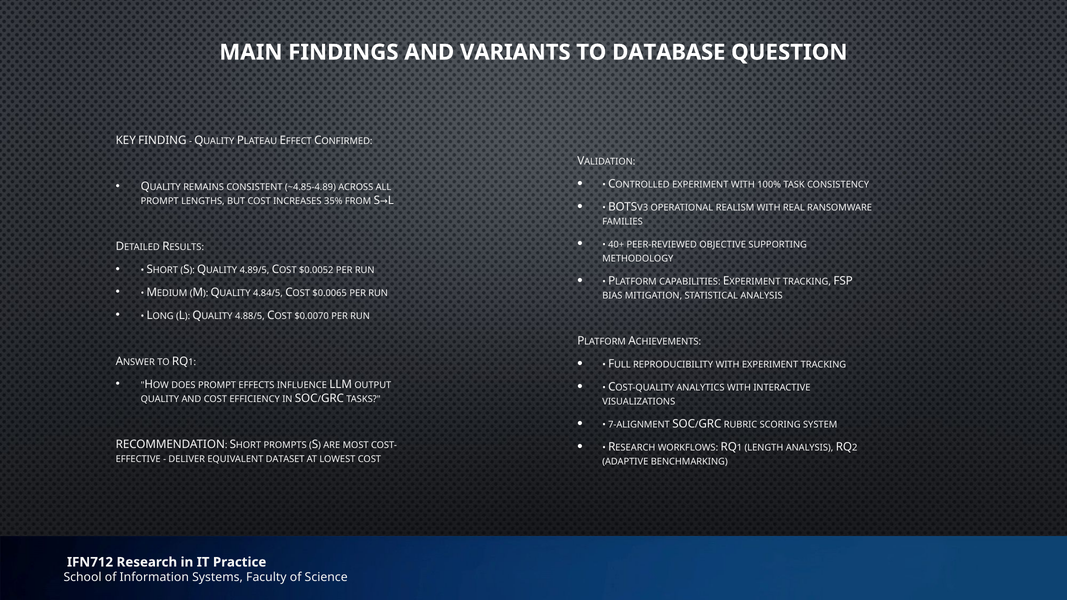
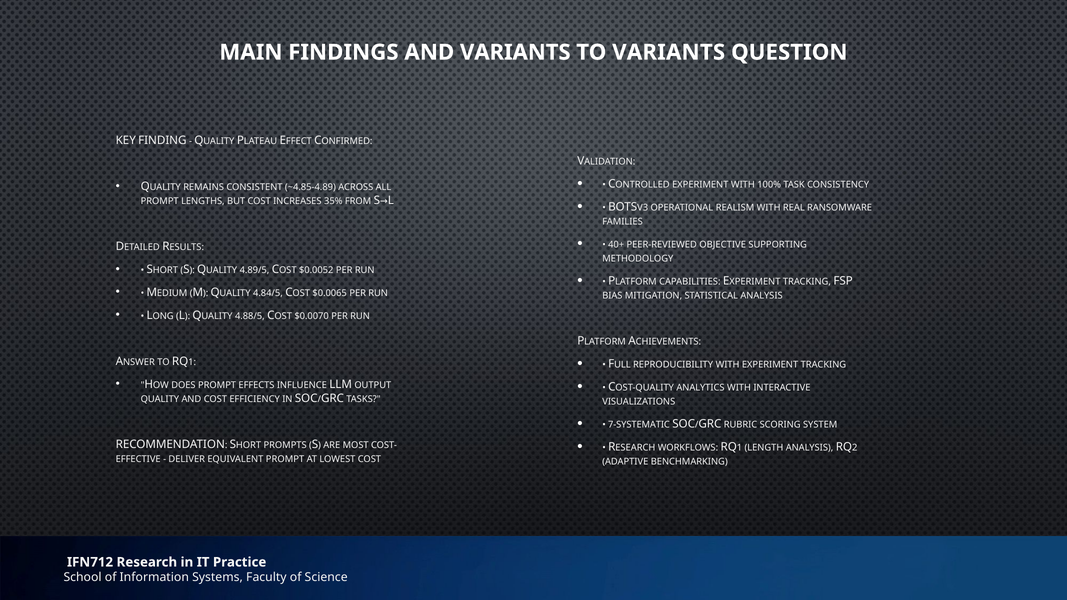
TO DATABASE: DATABASE -> VARIANTS
7-ALIGNMENT: 7-ALIGNMENT -> 7-SYSTEMATIC
EQUIVALENT DATASET: DATASET -> PROMPT
